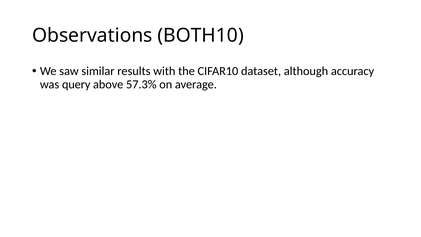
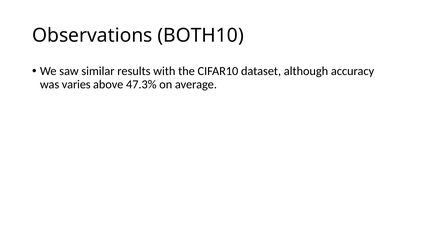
query: query -> varies
57.3%: 57.3% -> 47.3%
